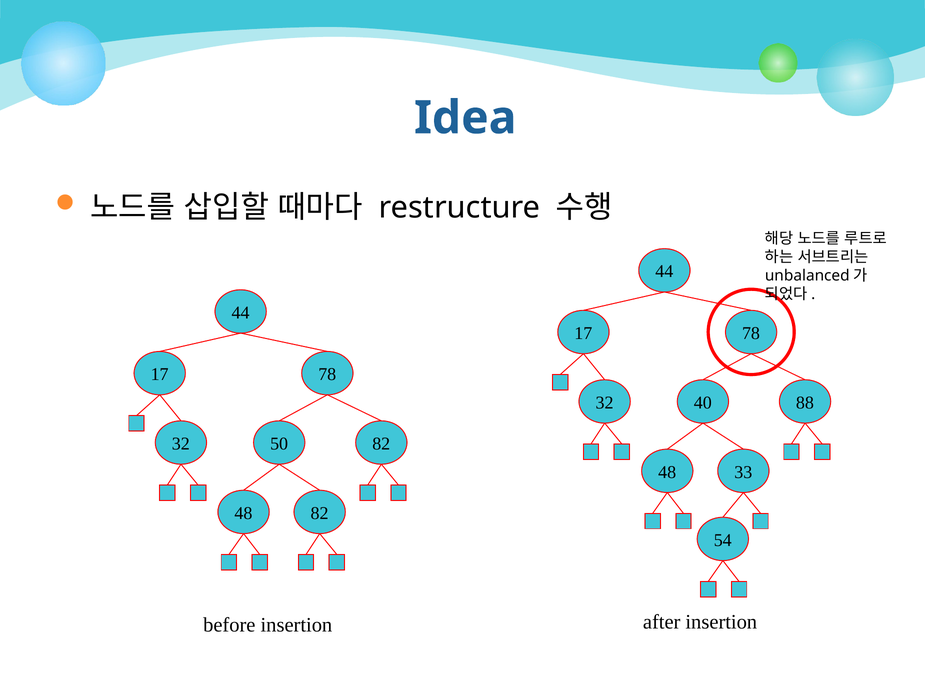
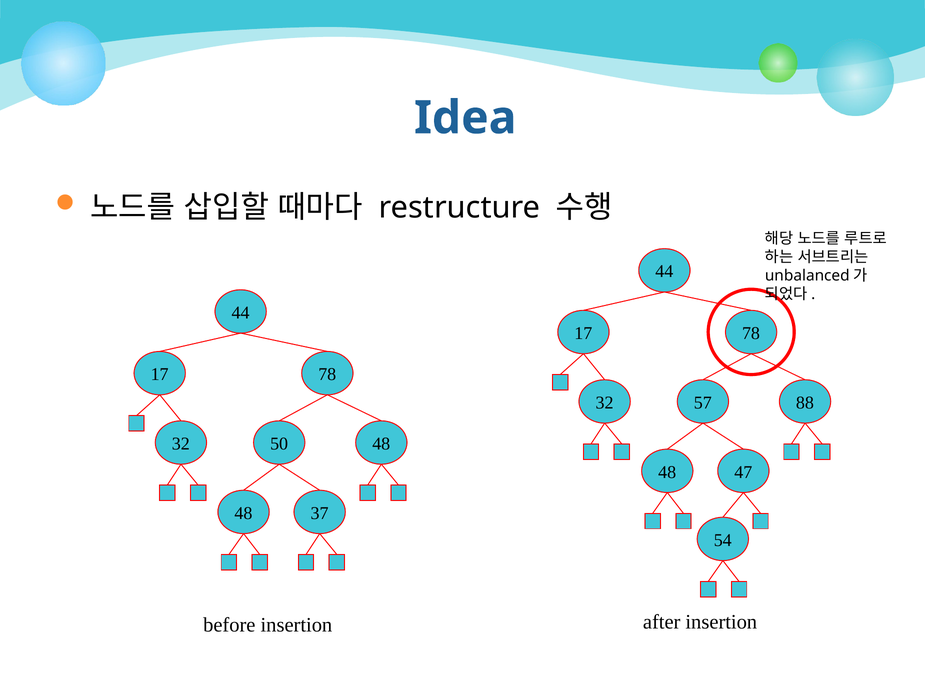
40: 40 -> 57
50 82: 82 -> 48
33: 33 -> 47
48 82: 82 -> 37
